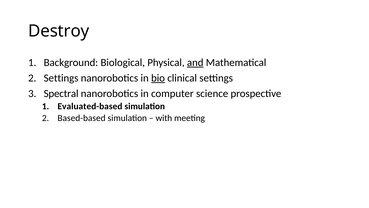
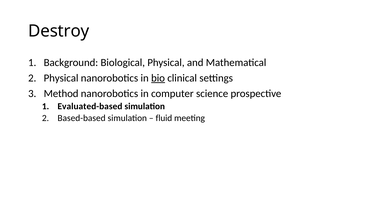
and underline: present -> none
Settings at (61, 78): Settings -> Physical
Spectral: Spectral -> Method
with: with -> fluid
